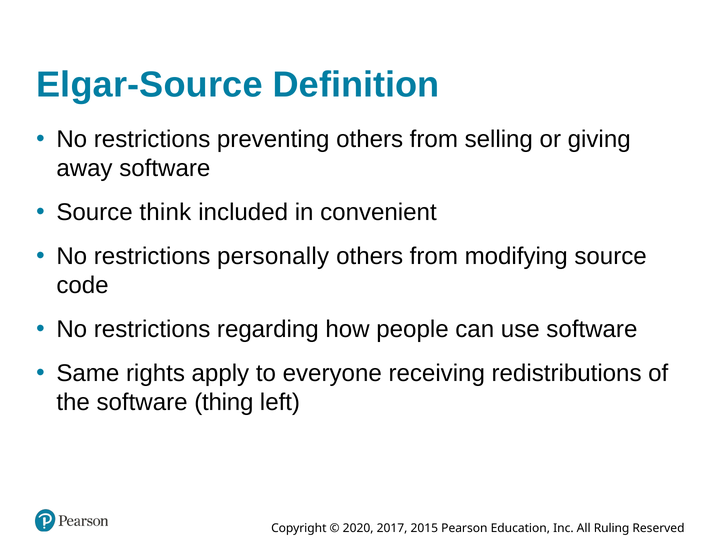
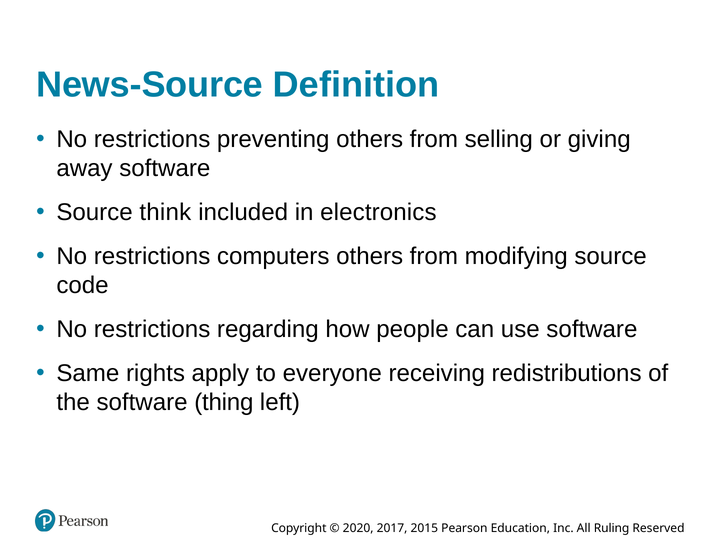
Elgar-Source: Elgar-Source -> News-Source
convenient: convenient -> electronics
personally: personally -> computers
